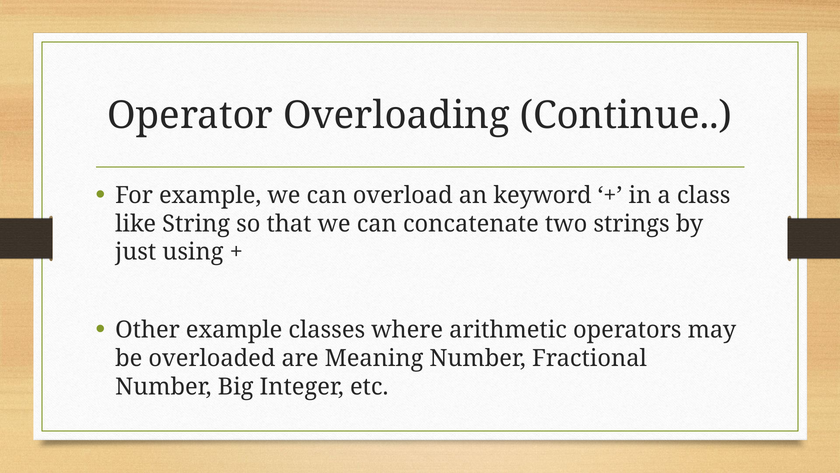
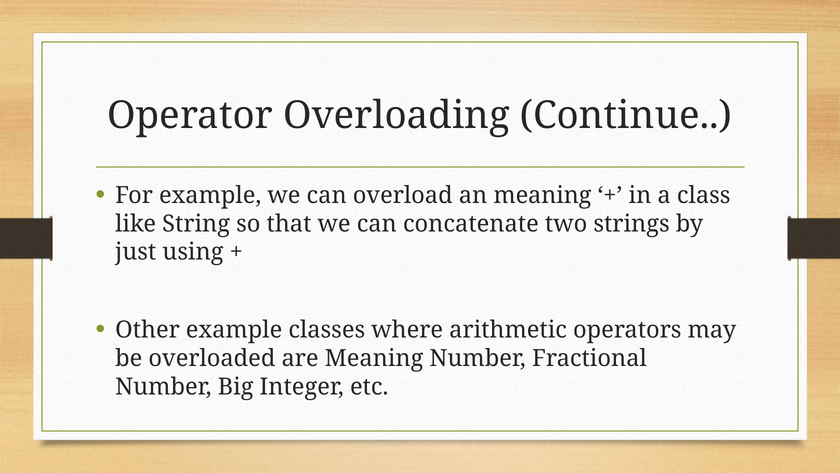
an keyword: keyword -> meaning
